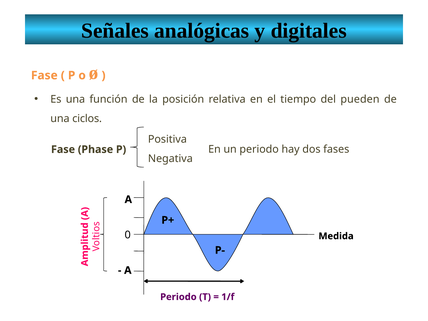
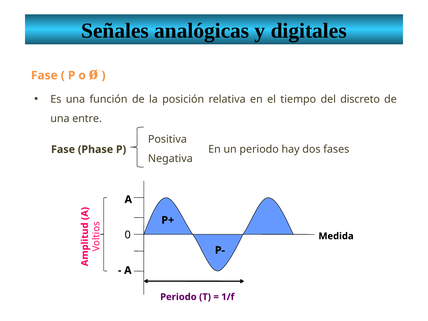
pueden: pueden -> discreto
ciclos: ciclos -> entre
